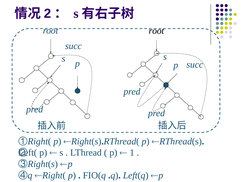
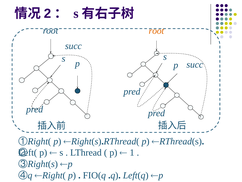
root at (156, 31) colour: black -> orange
